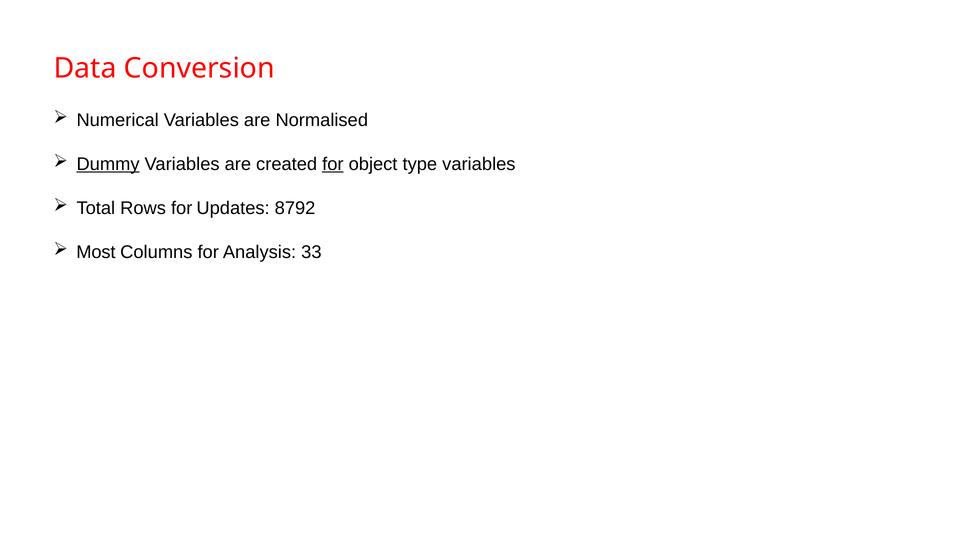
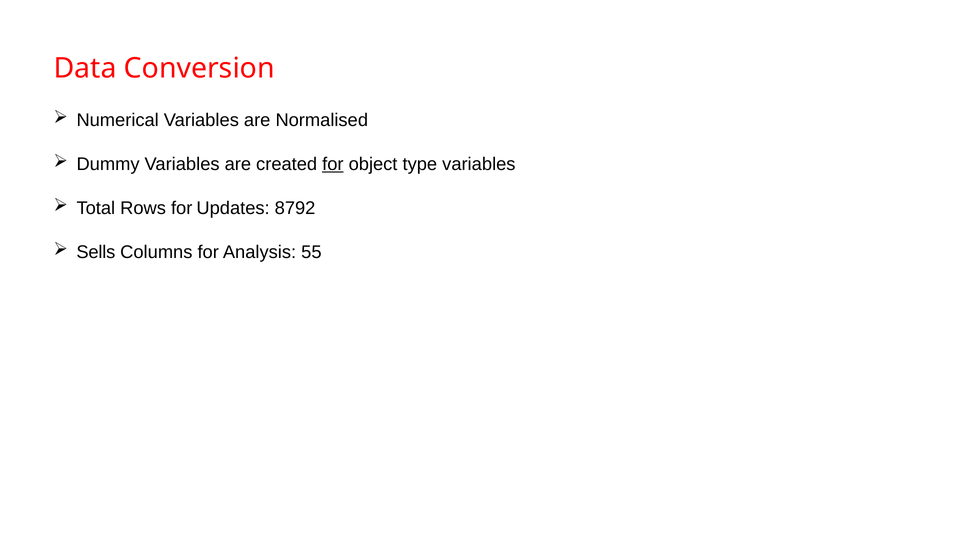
Dummy underline: present -> none
Most: Most -> Sells
33: 33 -> 55
